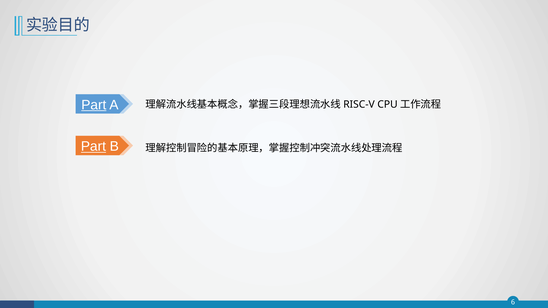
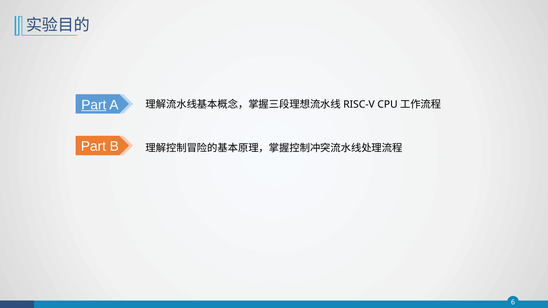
Part at (93, 147) underline: present -> none
